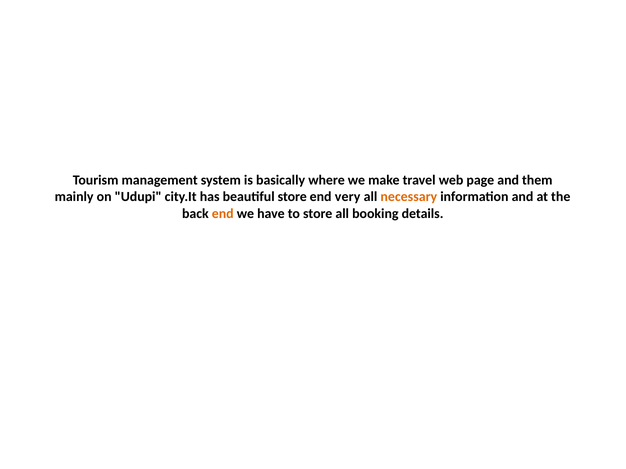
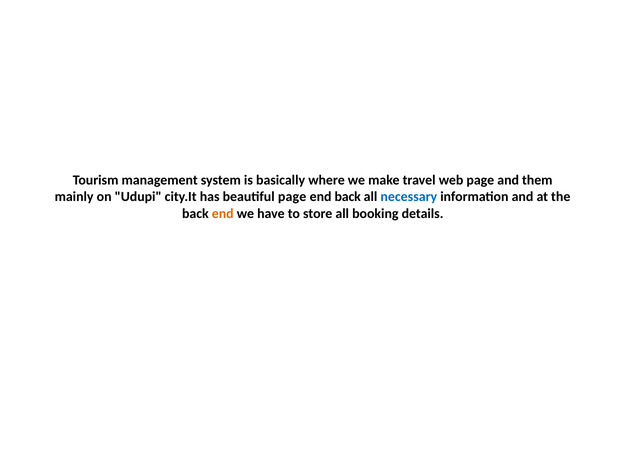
beautiful store: store -> page
end very: very -> back
necessary colour: orange -> blue
